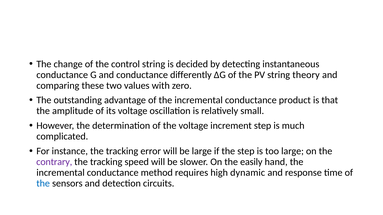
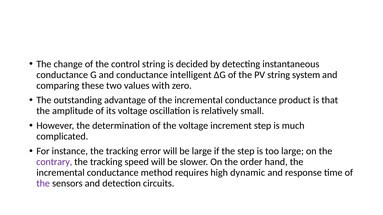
differently: differently -> intelligent
theory: theory -> system
easily: easily -> order
the at (43, 184) colour: blue -> purple
